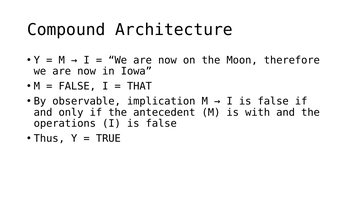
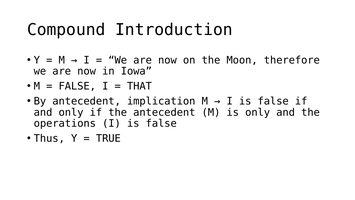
Architecture: Architecture -> Introduction
By observable: observable -> antecedent
is with: with -> only
